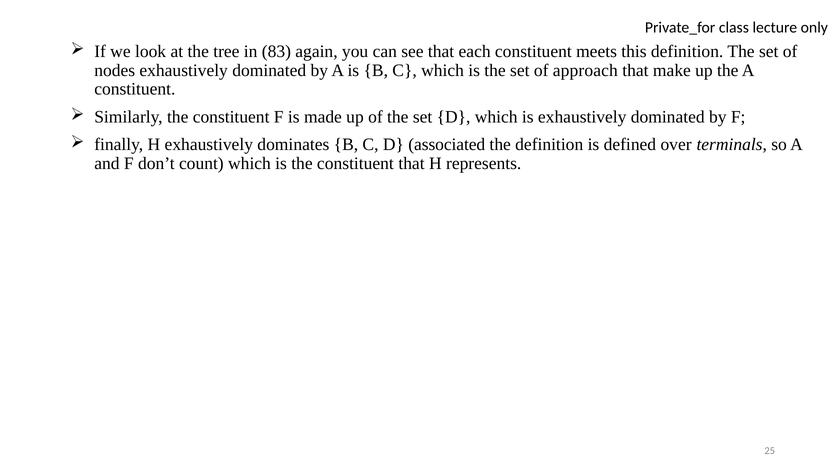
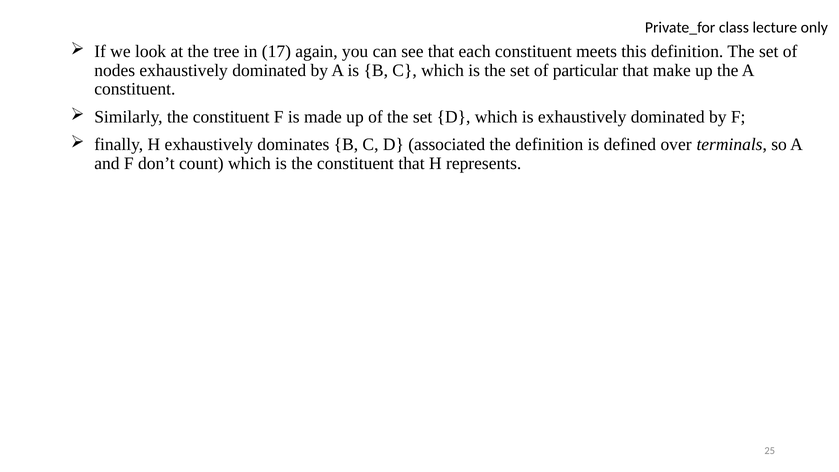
83: 83 -> 17
approach: approach -> particular
